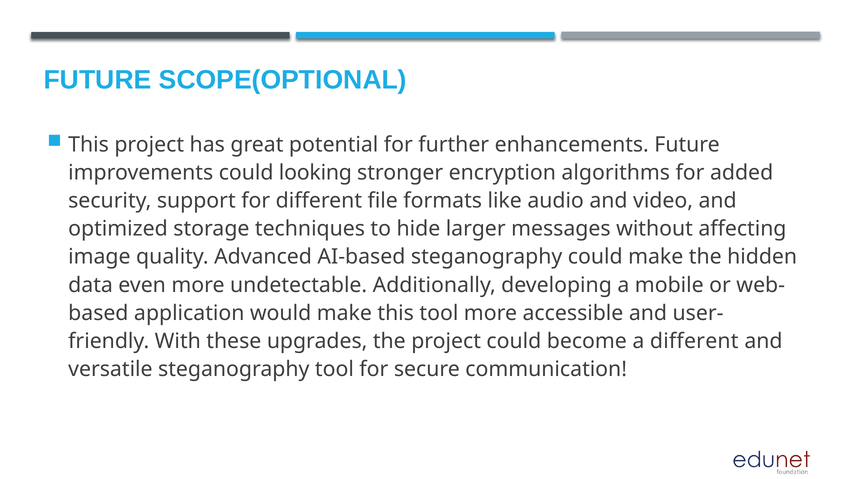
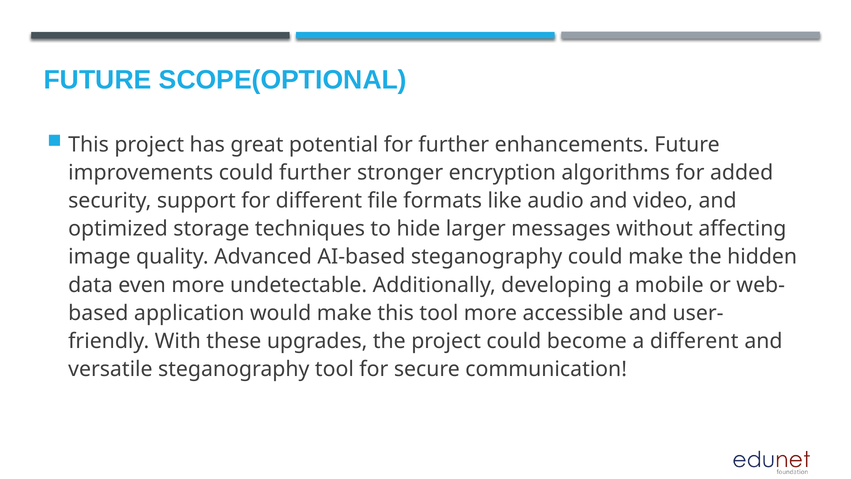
could looking: looking -> further
